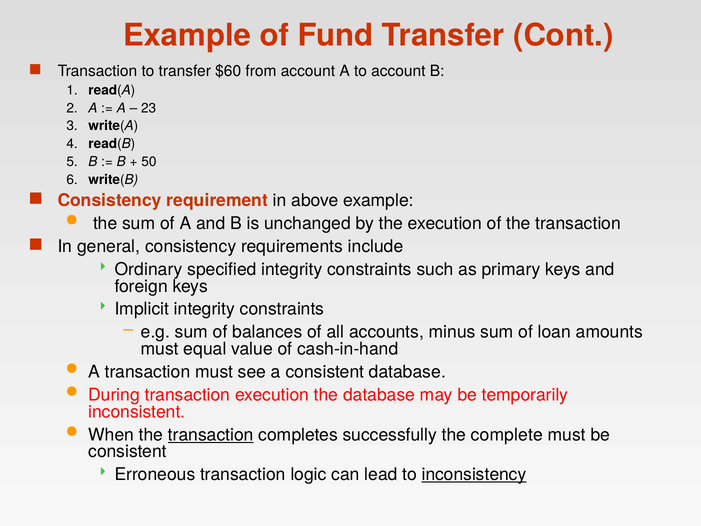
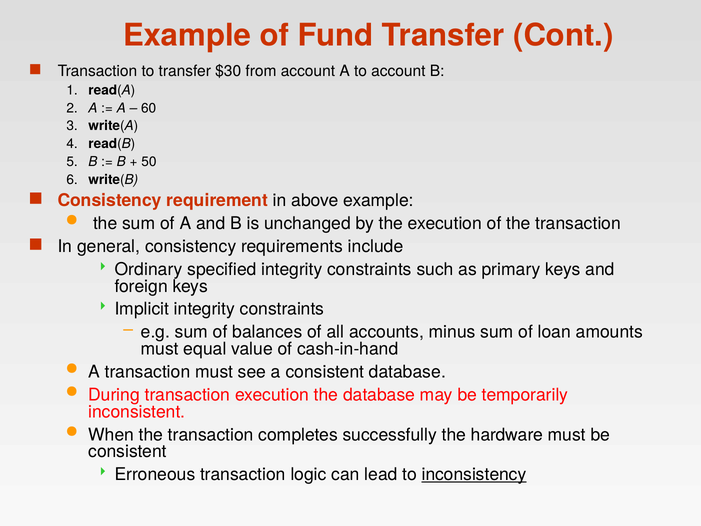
$60: $60 -> $30
23: 23 -> 60
transaction at (211, 435) underline: present -> none
complete: complete -> hardware
